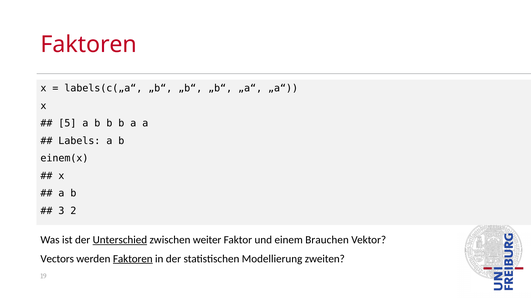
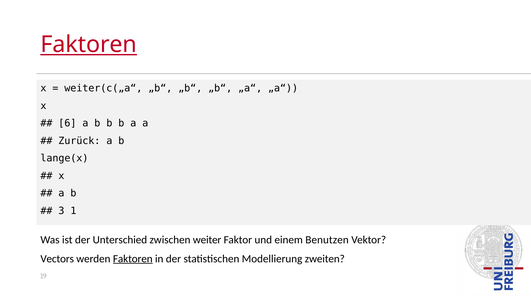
Faktoren at (89, 45) underline: none -> present
labels(c(„a“: labels(c(„a“ -> weiter(c(„a“
5: 5 -> 6
Labels: Labels -> Zurück
einem(x: einem(x -> lange(x
2: 2 -> 1
Unterschied underline: present -> none
Brauchen: Brauchen -> Benutzen
